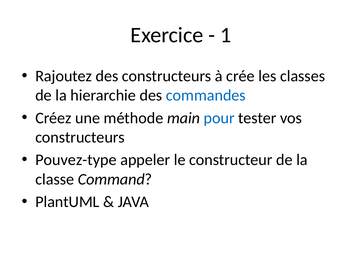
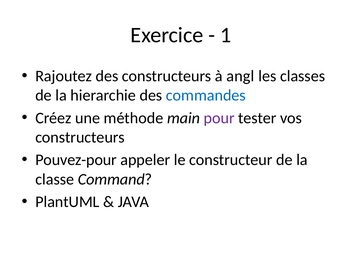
crée: crée -> angl
pour colour: blue -> purple
Pouvez-type: Pouvez-type -> Pouvez-pour
